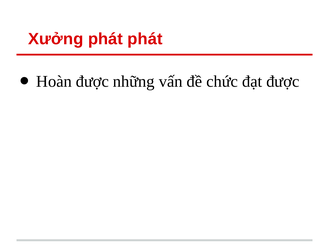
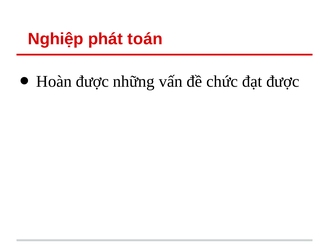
Xưởng: Xưởng -> Nghiệp
phát phát: phát -> toán
